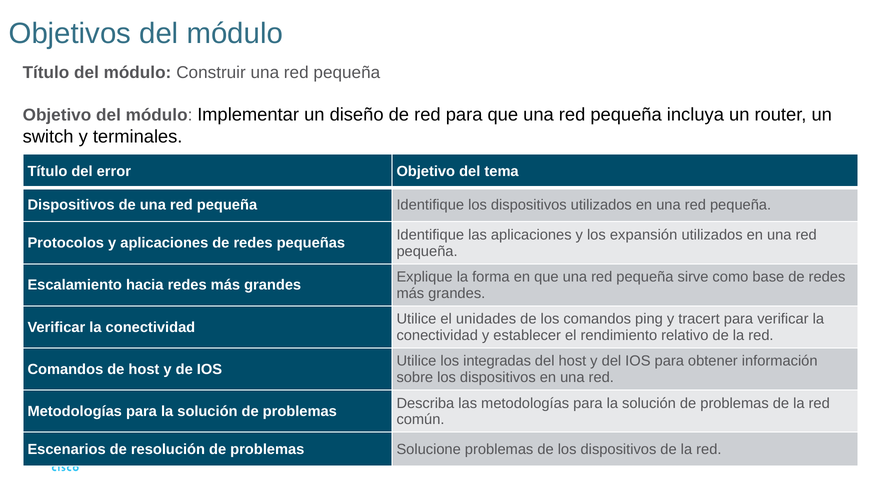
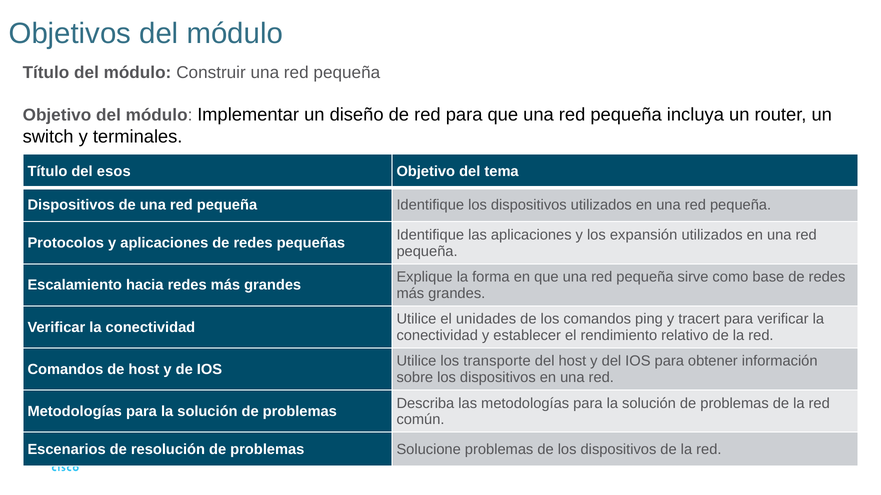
error: error -> esos
integradas: integradas -> transporte
